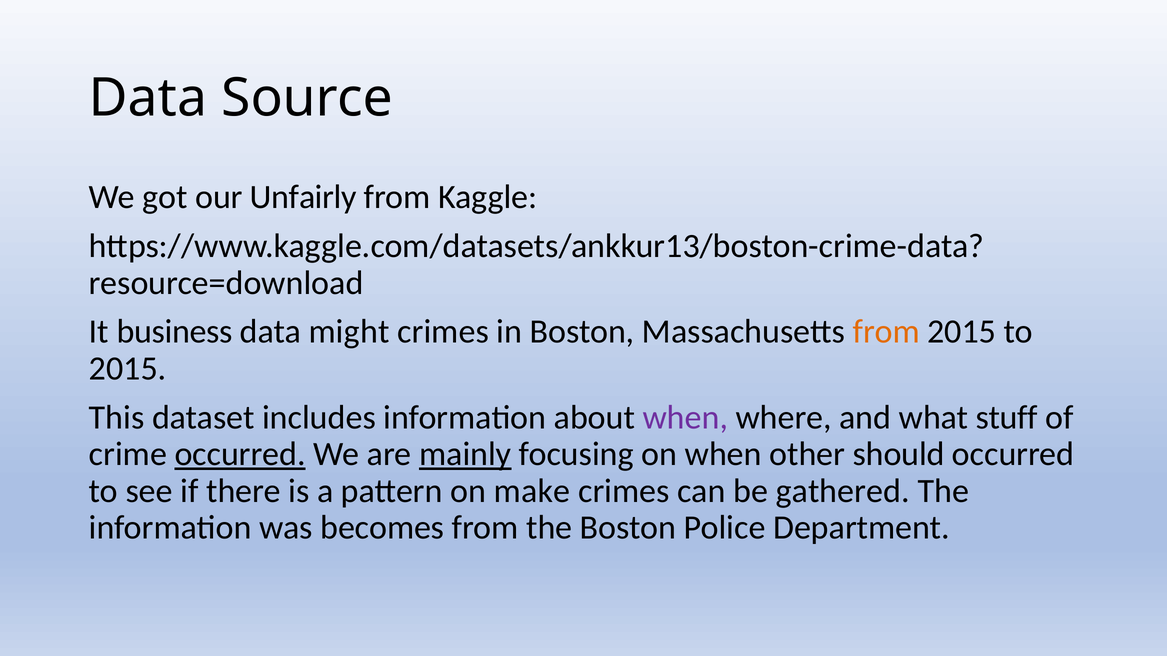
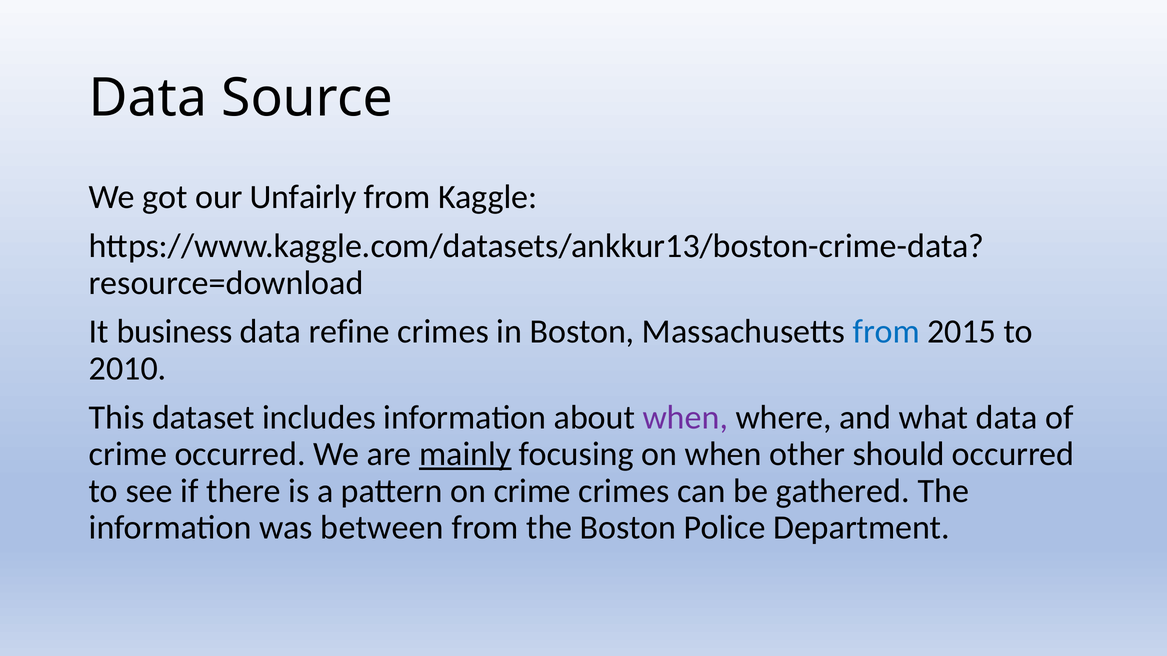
might: might -> refine
from at (886, 332) colour: orange -> blue
2015 at (128, 369): 2015 -> 2010
what stuff: stuff -> data
occurred at (240, 454) underline: present -> none
on make: make -> crime
becomes: becomes -> between
